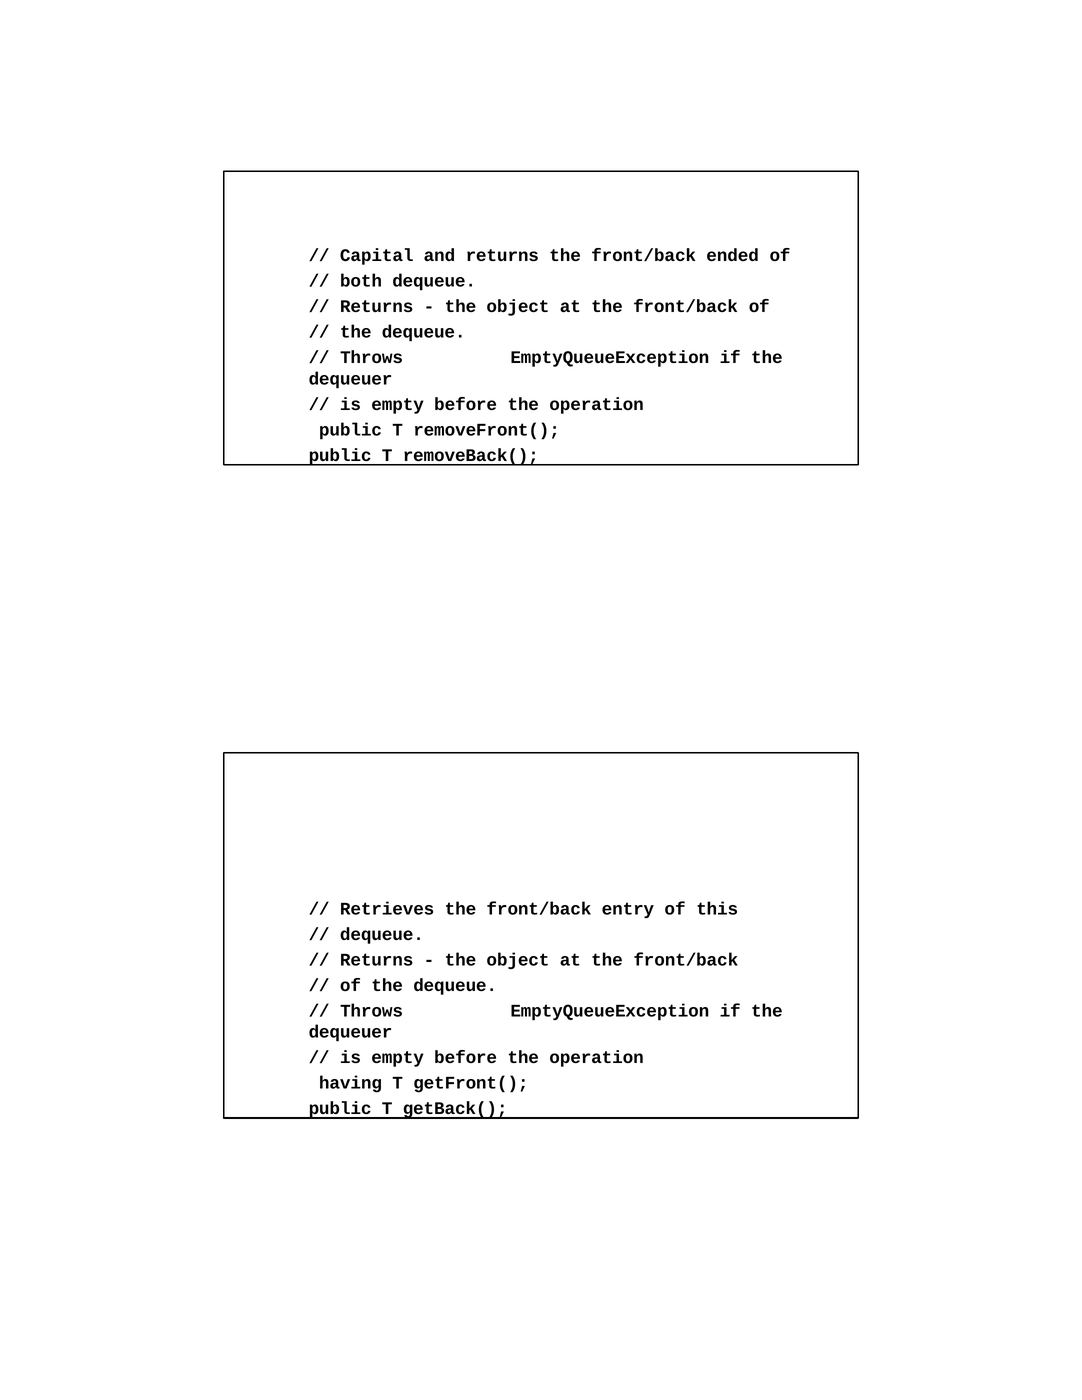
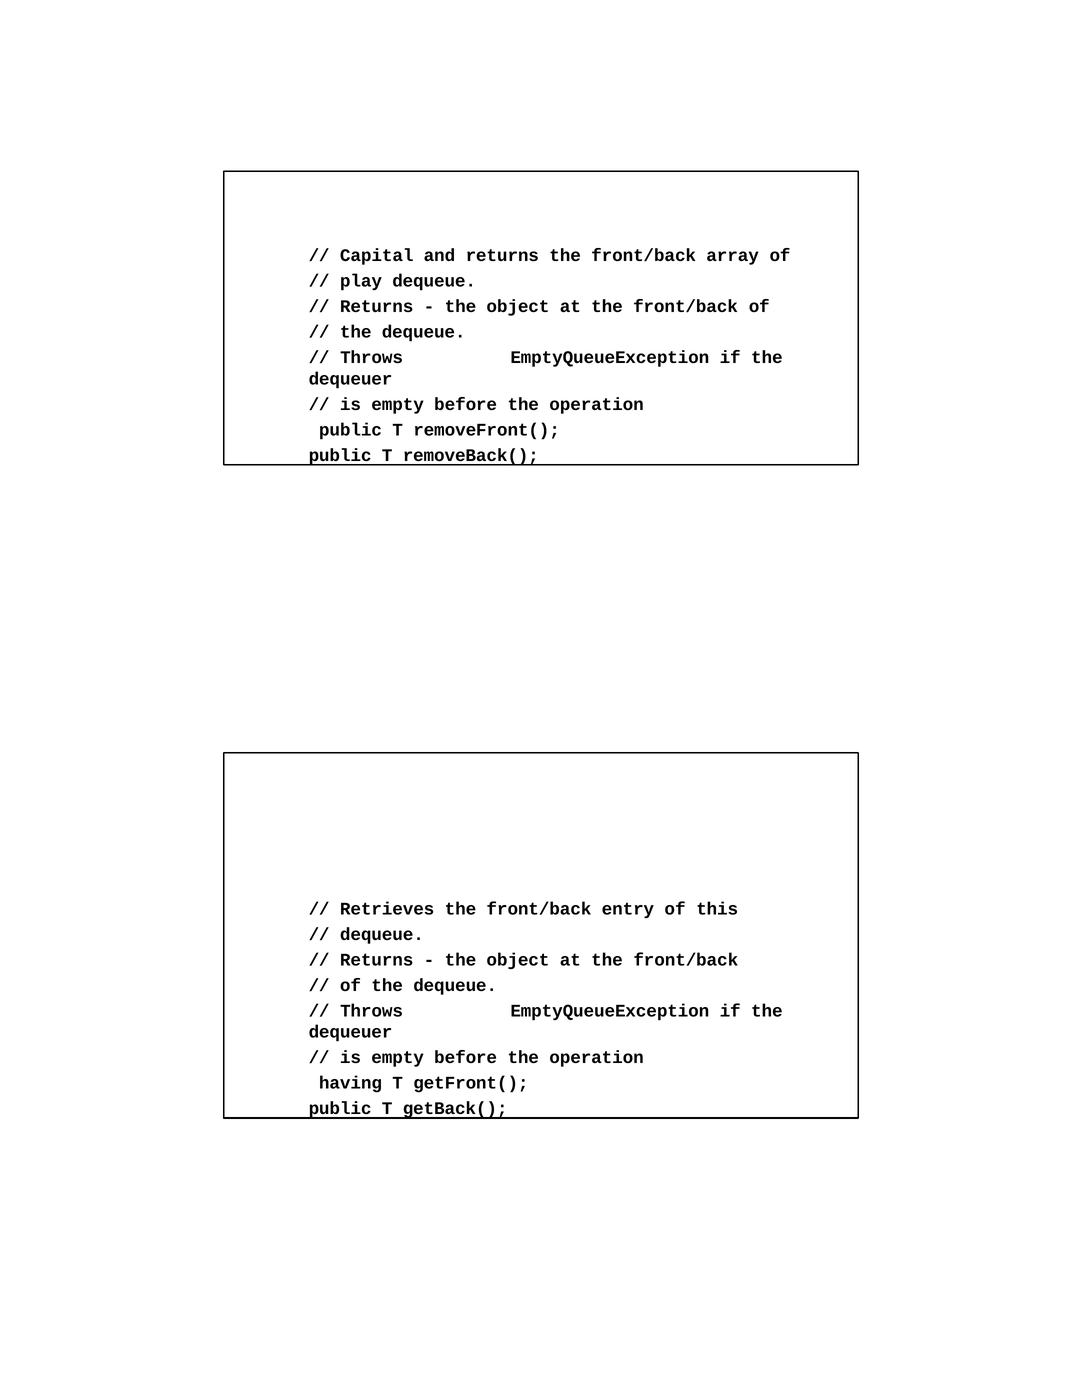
ended: ended -> array
both: both -> play
